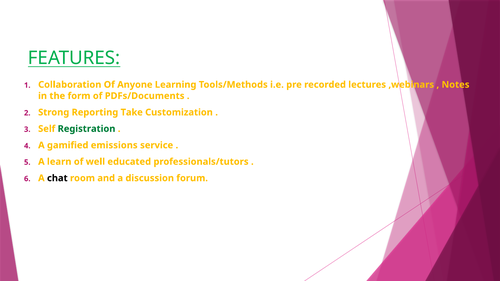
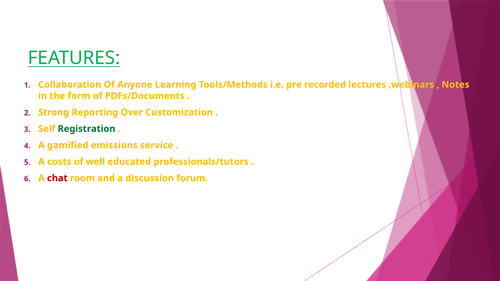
Take: Take -> Over
learn: learn -> costs
chat colour: black -> red
